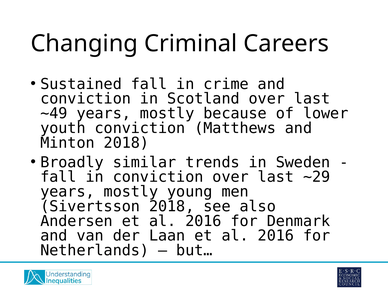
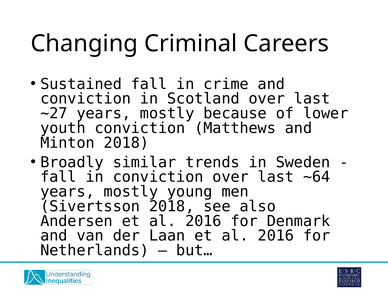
~49: ~49 -> ~27
~29: ~29 -> ~64
